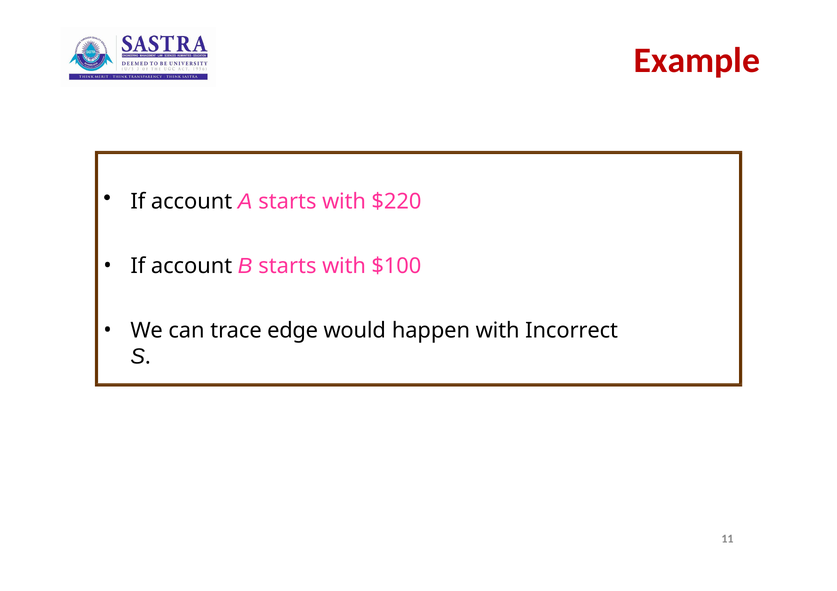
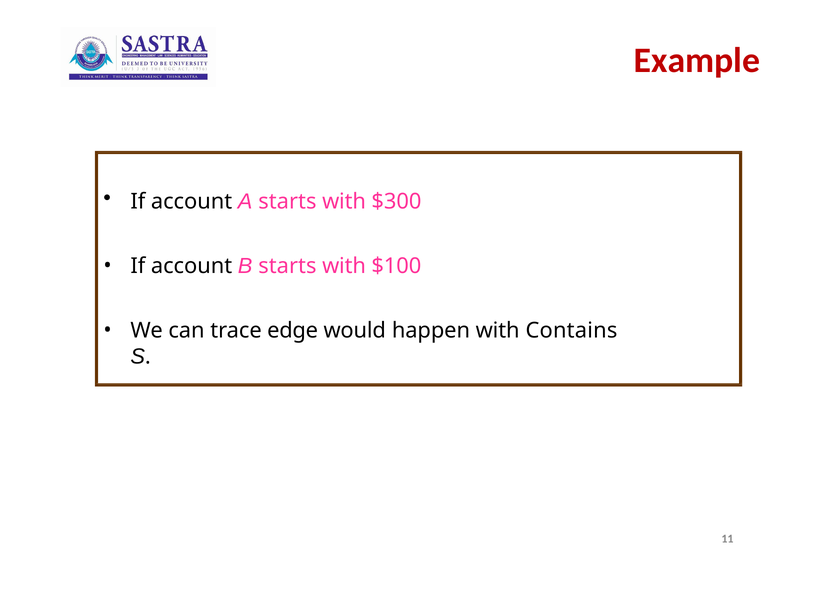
$220: $220 -> $300
Incorrect: Incorrect -> Contains
